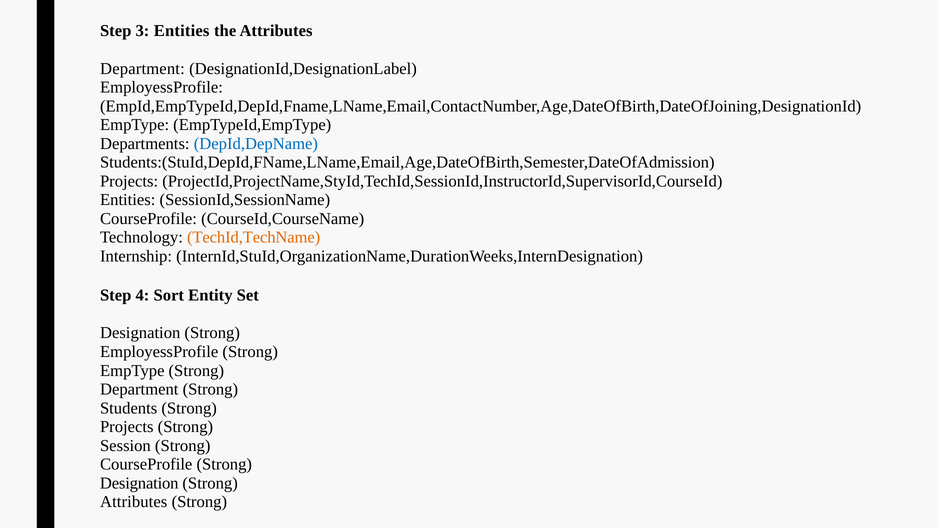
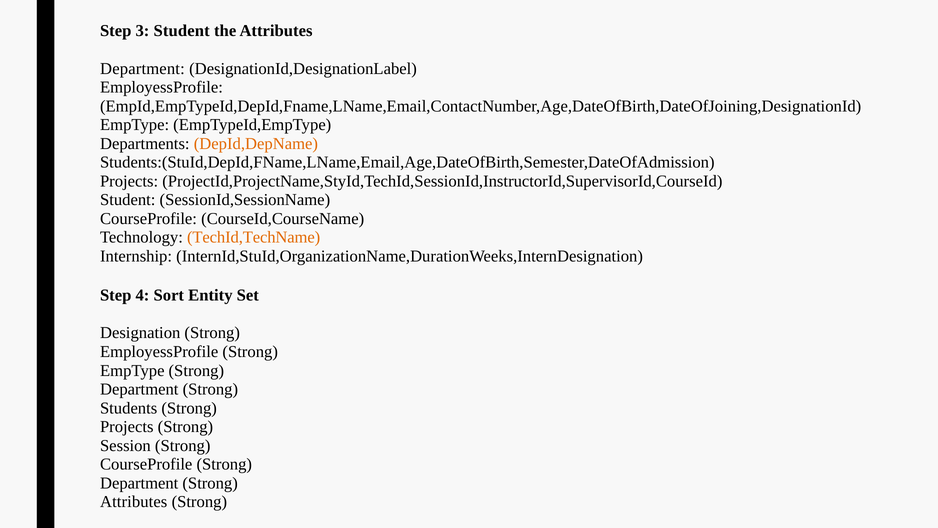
3 Entities: Entities -> Student
DepId,DepName colour: blue -> orange
Entities at (128, 200): Entities -> Student
Designation at (139, 483): Designation -> Department
